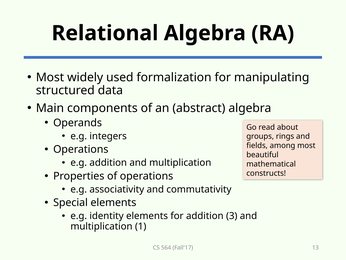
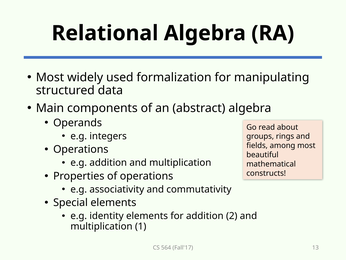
3: 3 -> 2
